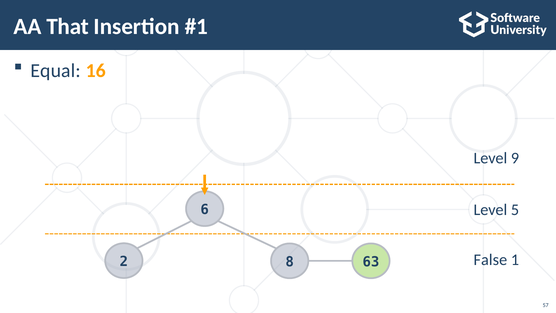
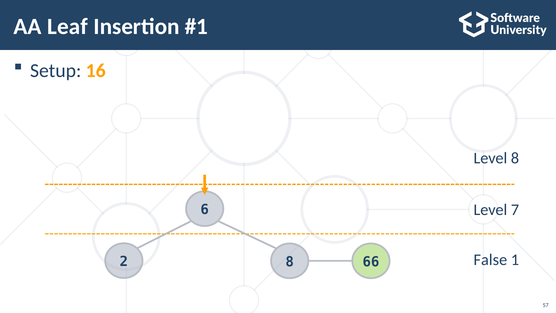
That: That -> Leaf
Equal: Equal -> Setup
Level 9: 9 -> 8
5: 5 -> 7
63: 63 -> 66
